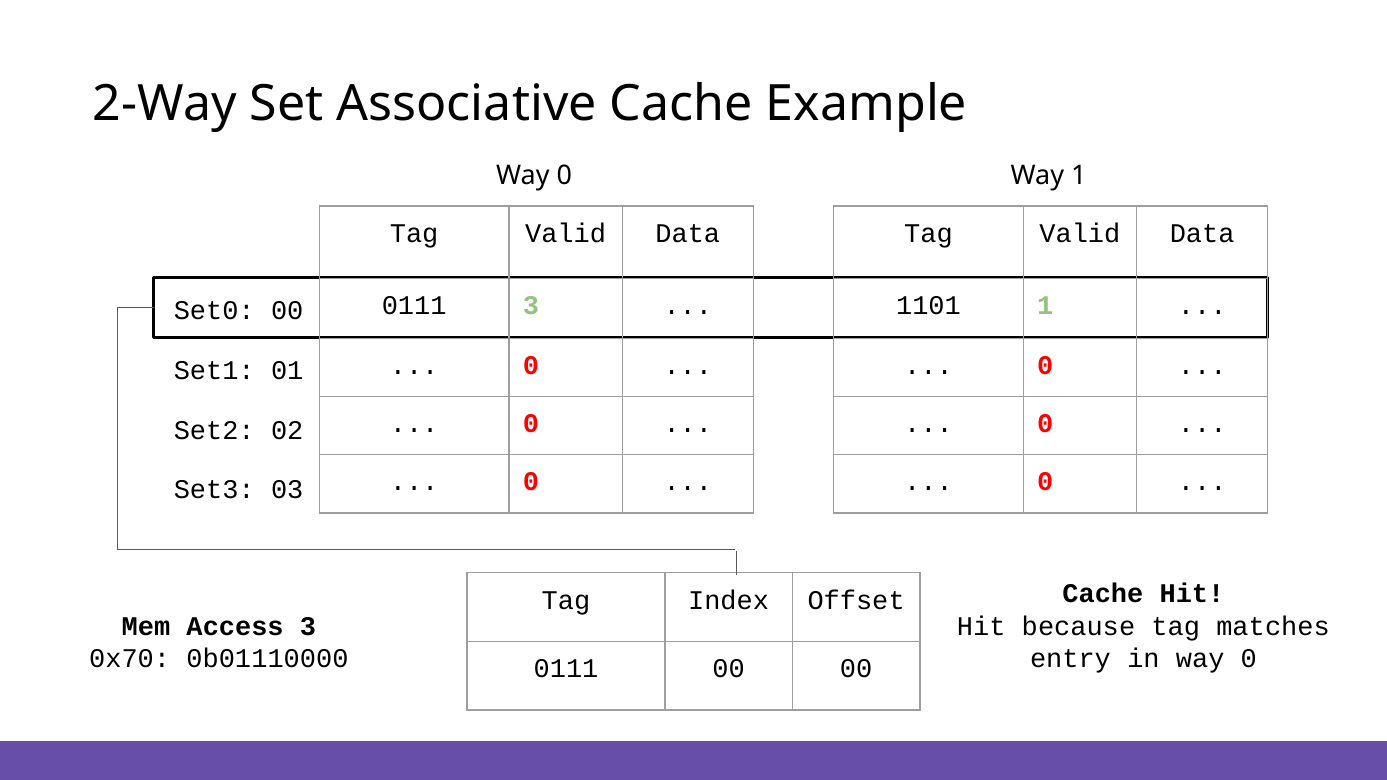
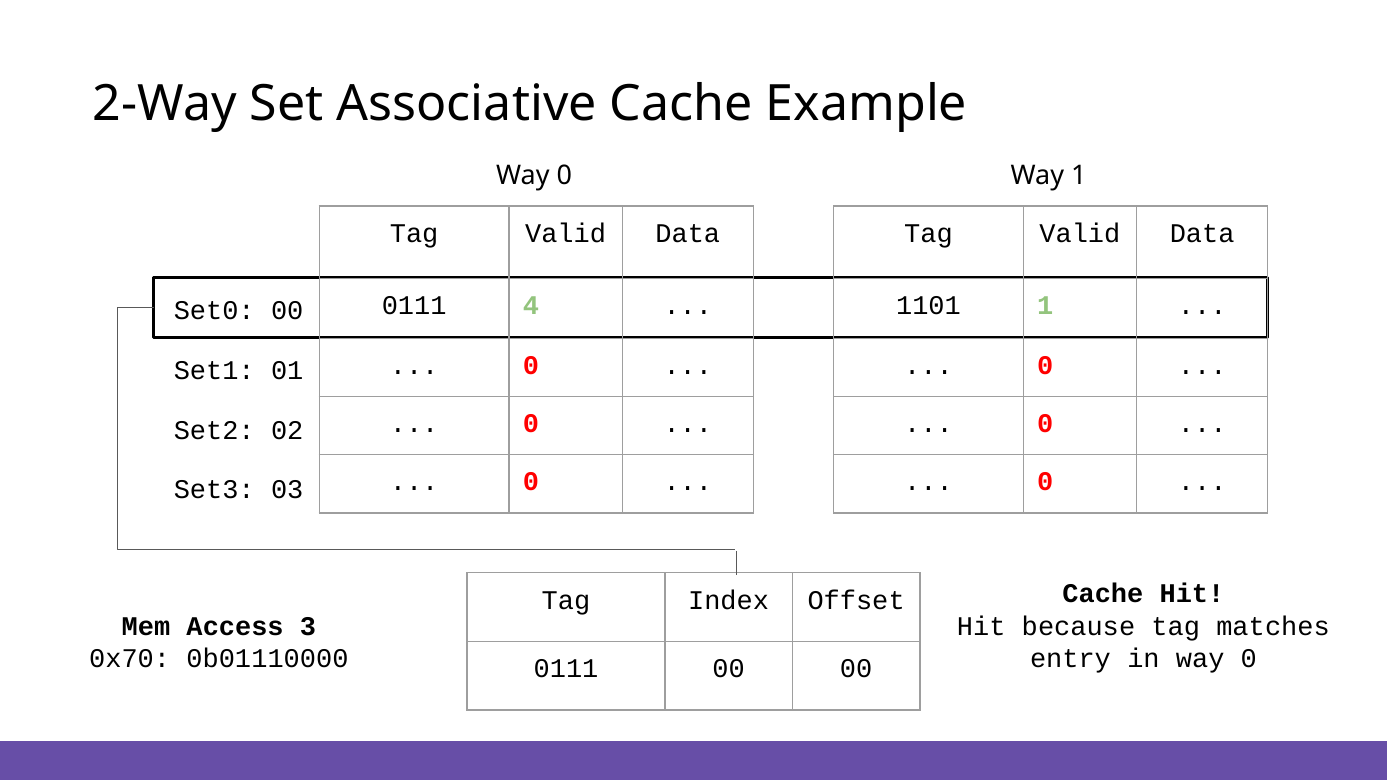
0111 3: 3 -> 4
